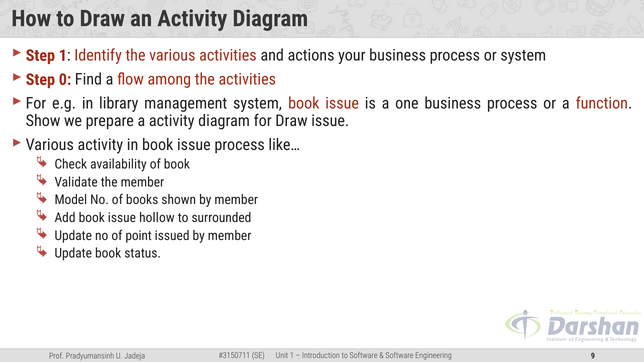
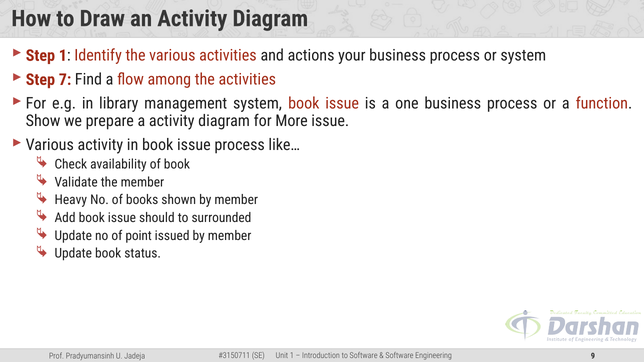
0: 0 -> 7
for Draw: Draw -> More
Model: Model -> Heavy
hollow: hollow -> should
